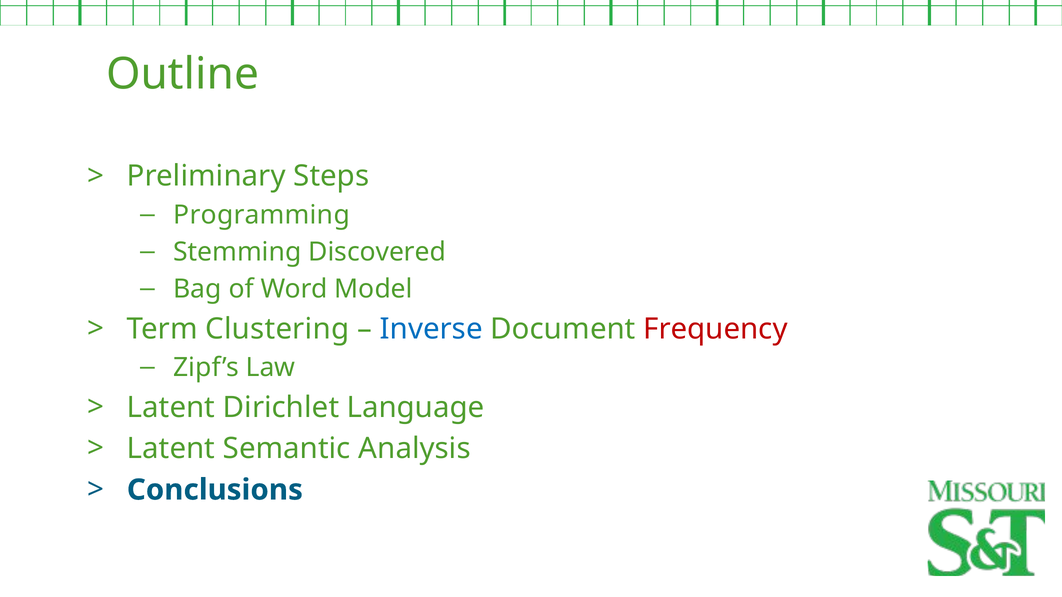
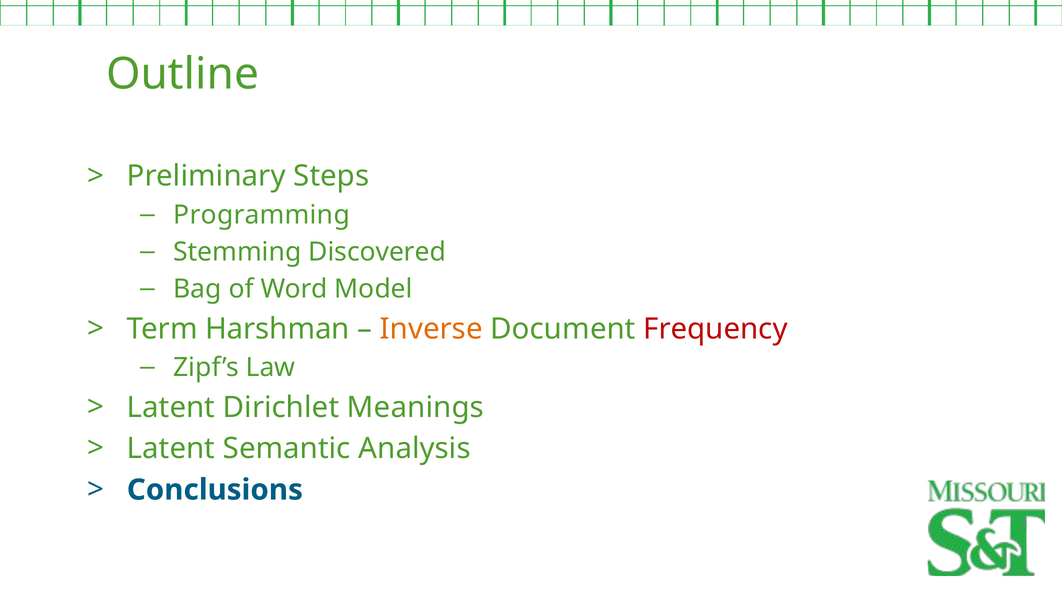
Clustering: Clustering -> Harshman
Inverse colour: blue -> orange
Language: Language -> Meanings
